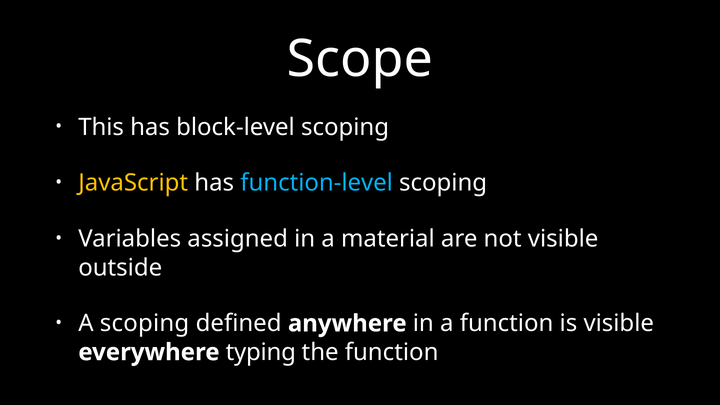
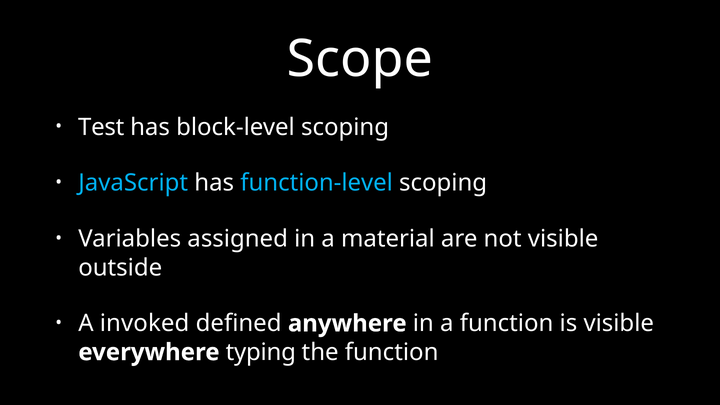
This: This -> Test
JavaScript colour: yellow -> light blue
A scoping: scoping -> invoked
